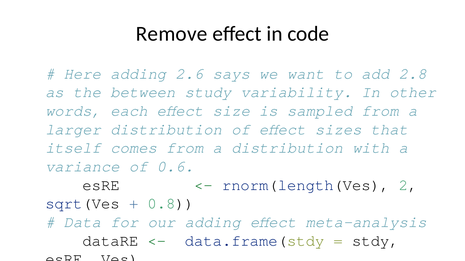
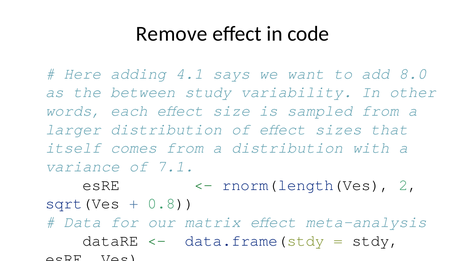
2.6: 2.6 -> 4.1
2.8: 2.8 -> 8.0
0.6: 0.6 -> 7.1
our adding: adding -> matrix
